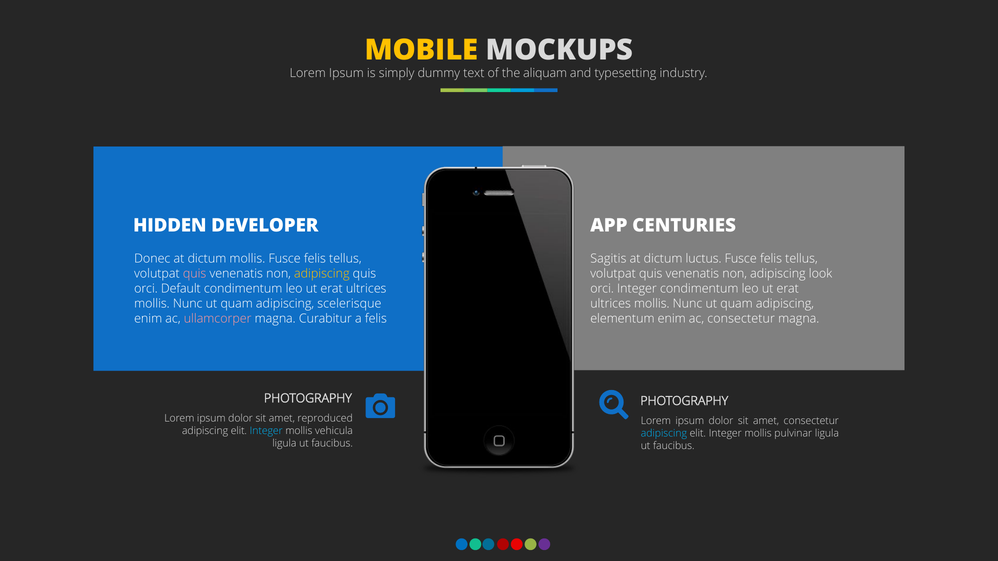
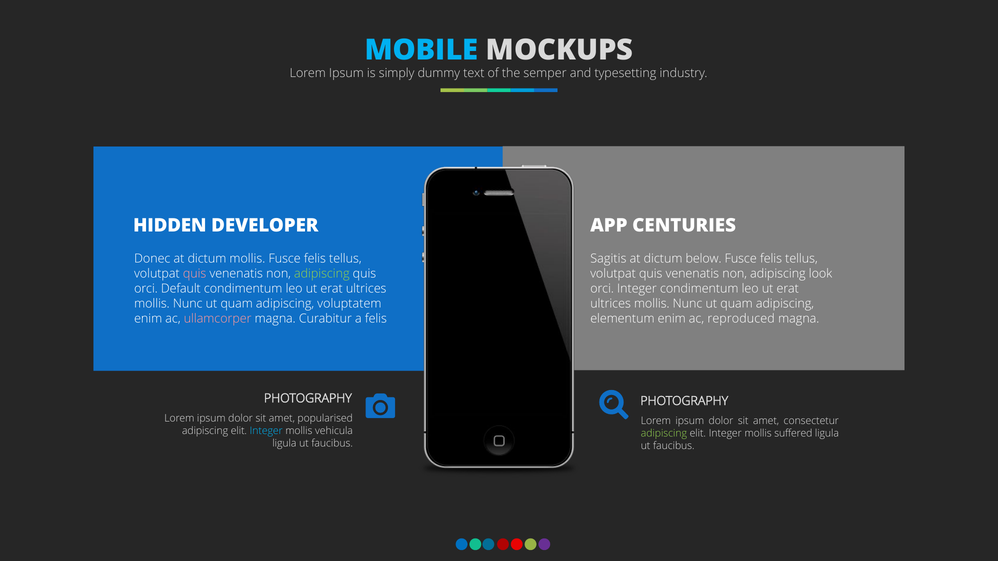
MOBILE colour: yellow -> light blue
aliquam: aliquam -> semper
luctus: luctus -> below
adipiscing at (322, 274) colour: yellow -> light green
scelerisque: scelerisque -> voluptatem
ac consectetur: consectetur -> reproduced
reproduced: reproduced -> popularised
adipiscing at (664, 434) colour: light blue -> light green
pulvinar: pulvinar -> suffered
